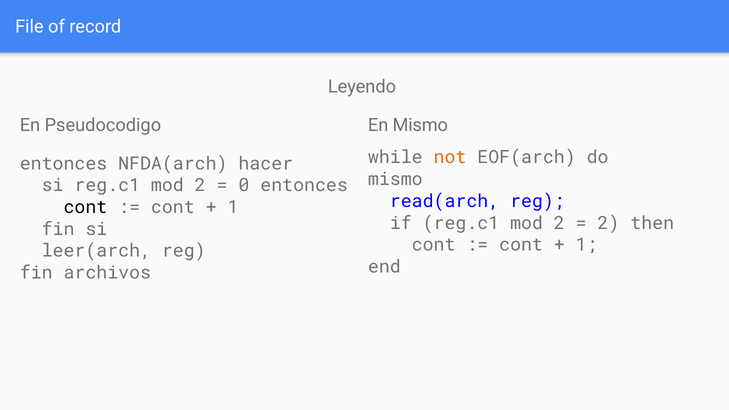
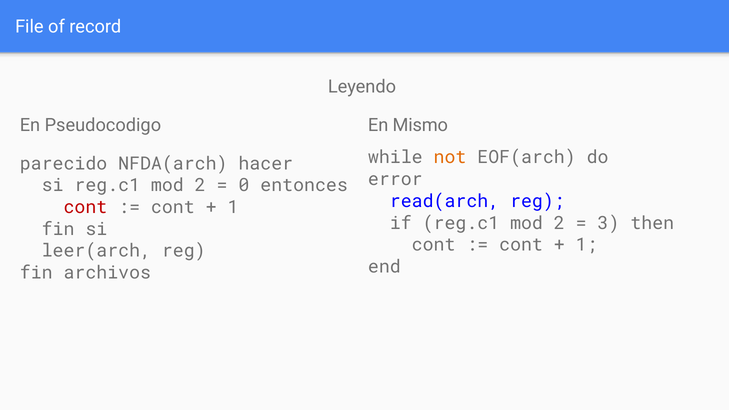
entonces at (64, 164): entonces -> parecido
mismo at (395, 179): mismo -> error
cont at (85, 207) colour: black -> red
2 at (609, 223): 2 -> 3
